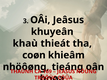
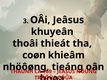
khaù: khaù -> thoâi
